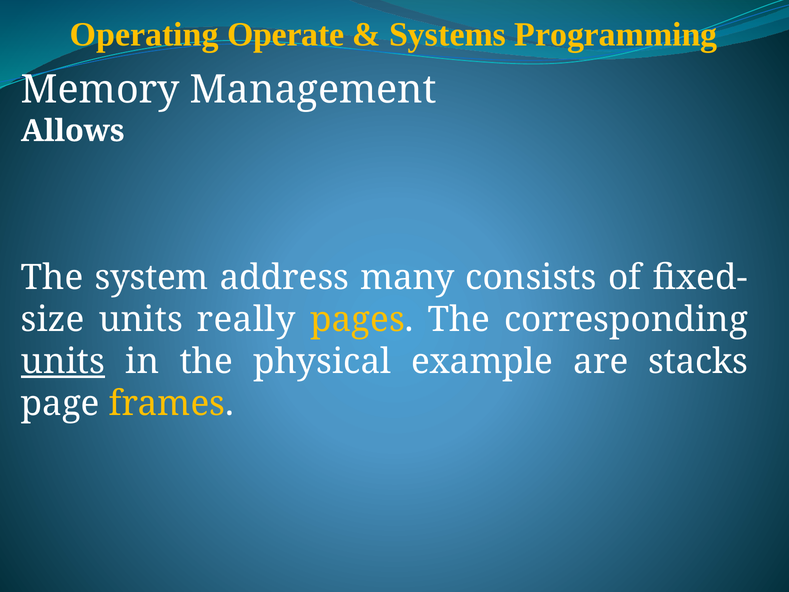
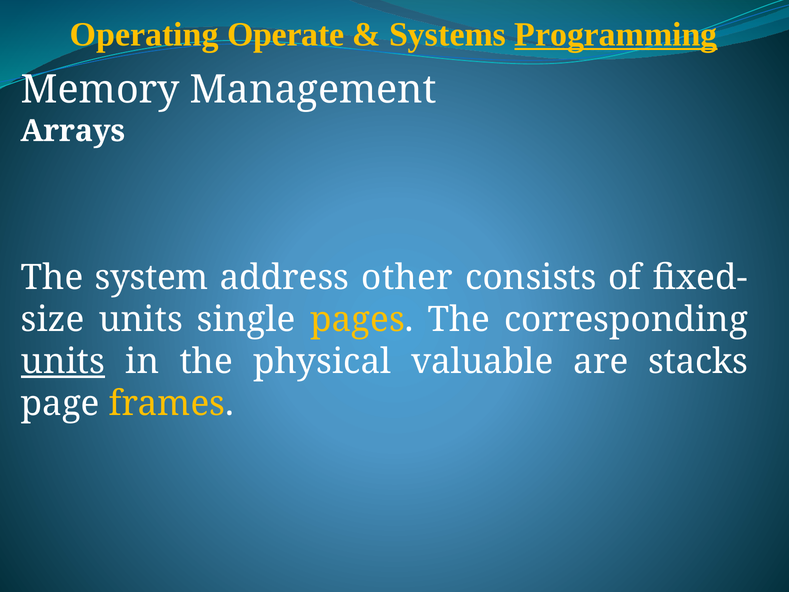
Programming underline: none -> present
Allows: Allows -> Arrays
many: many -> other
really: really -> single
example: example -> valuable
